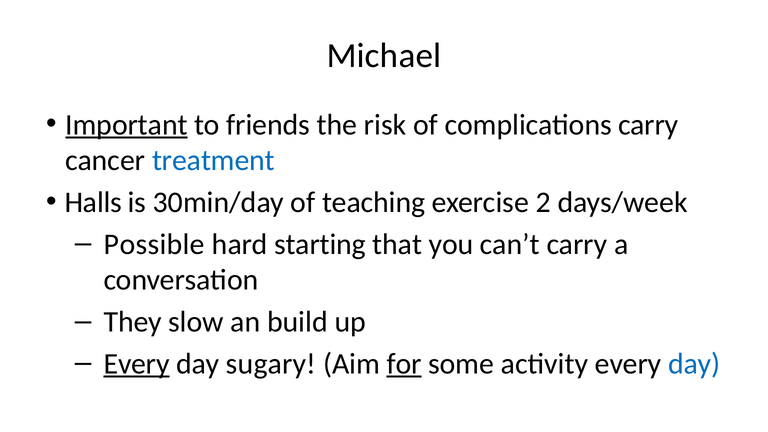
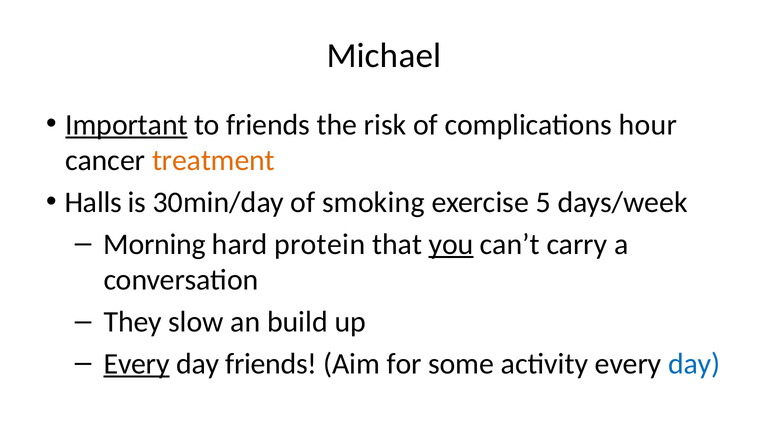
complications carry: carry -> hour
treatment colour: blue -> orange
teaching: teaching -> smoking
2: 2 -> 5
Possible: Possible -> Morning
starting: starting -> protein
you underline: none -> present
day sugary: sugary -> friends
for underline: present -> none
